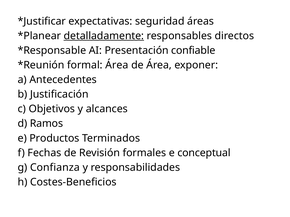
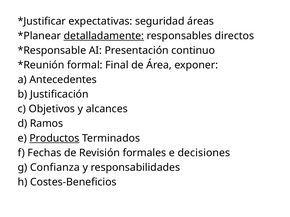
confiable: confiable -> continuo
formal Área: Área -> Final
Productos underline: none -> present
conceptual: conceptual -> decisiones
